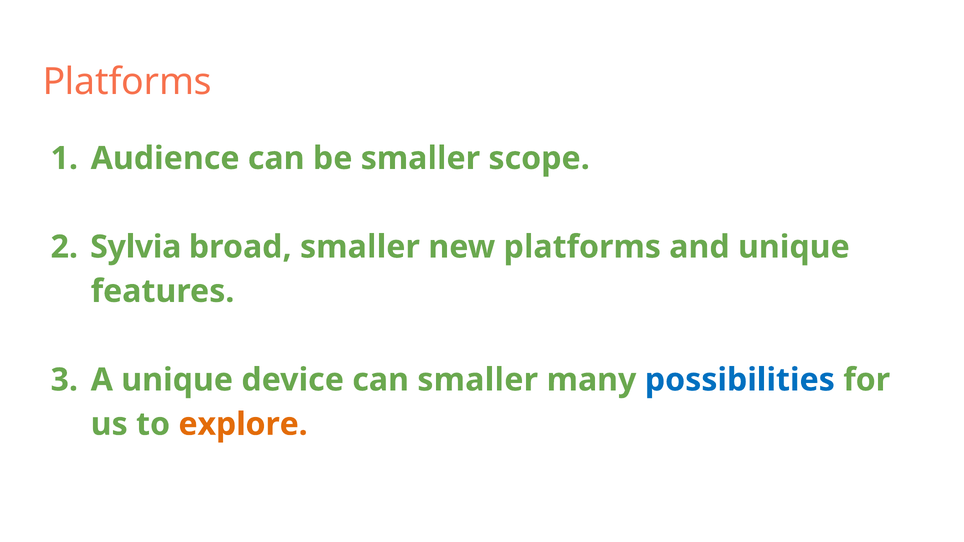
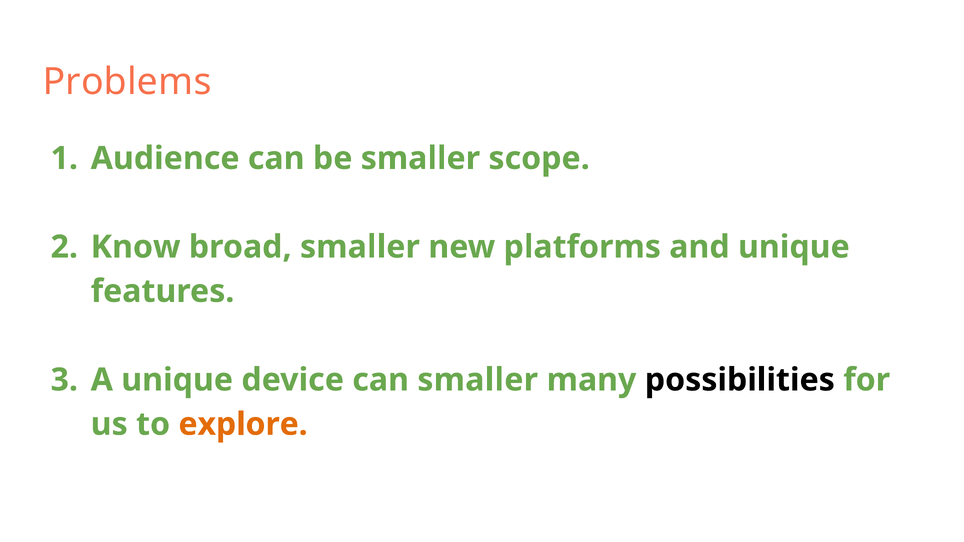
Platforms at (127, 82): Platforms -> Problems
Sylvia: Sylvia -> Know
possibilities colour: blue -> black
